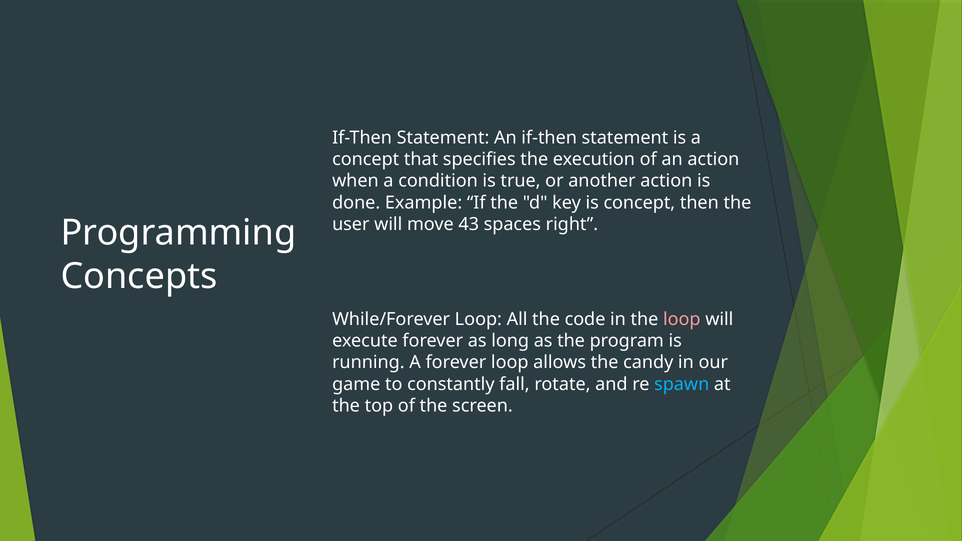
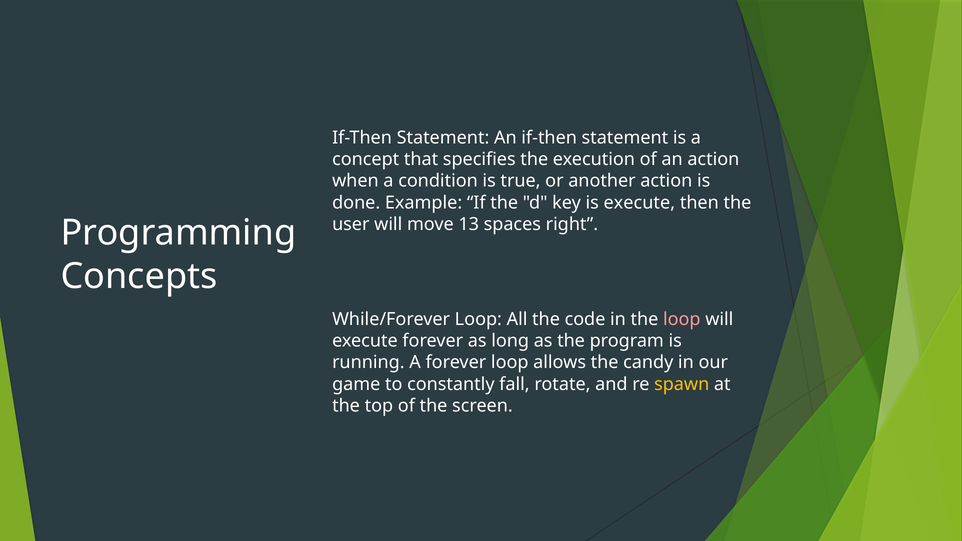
is concept: concept -> execute
43: 43 -> 13
spawn colour: light blue -> yellow
